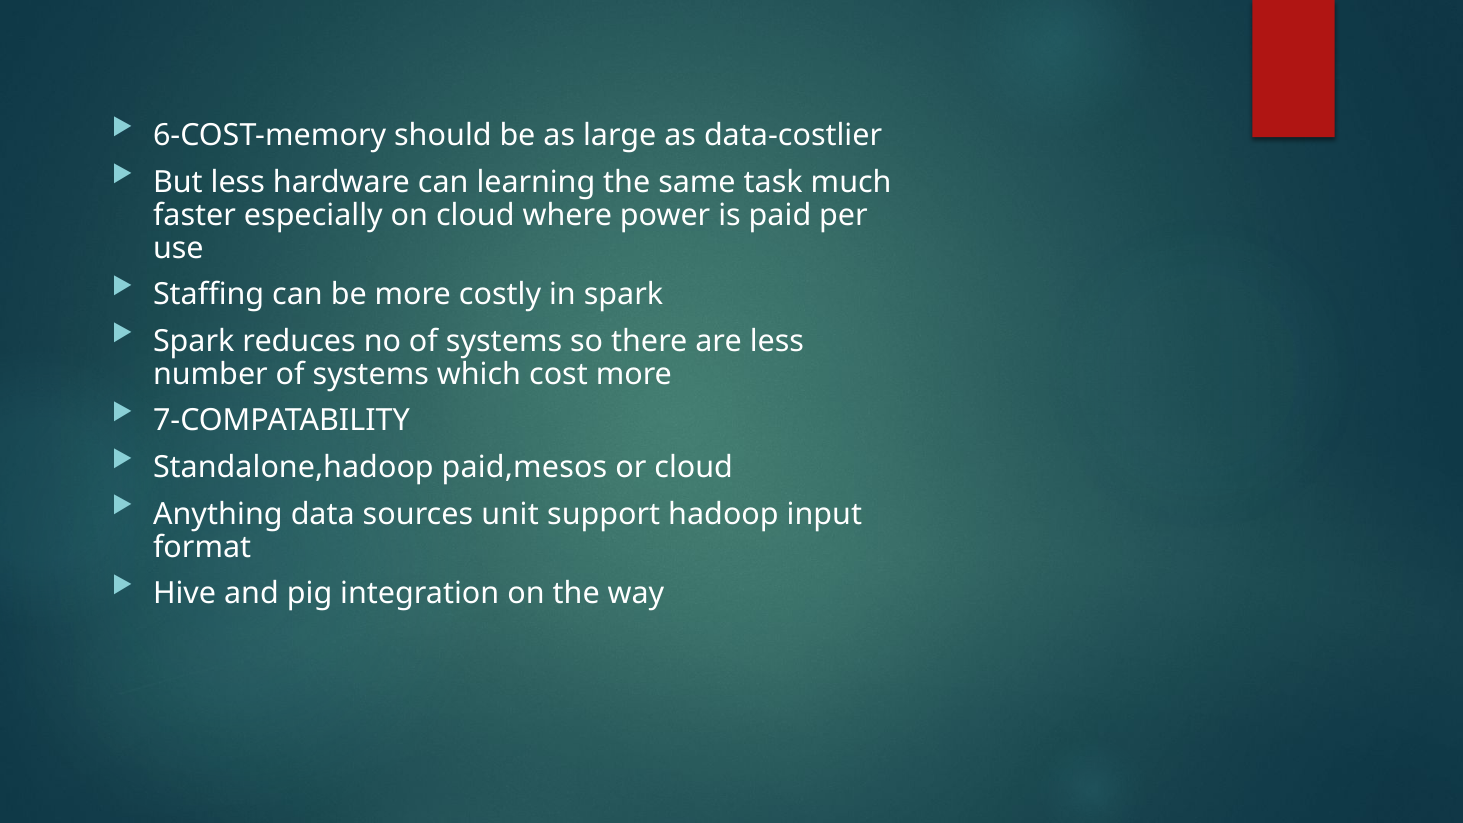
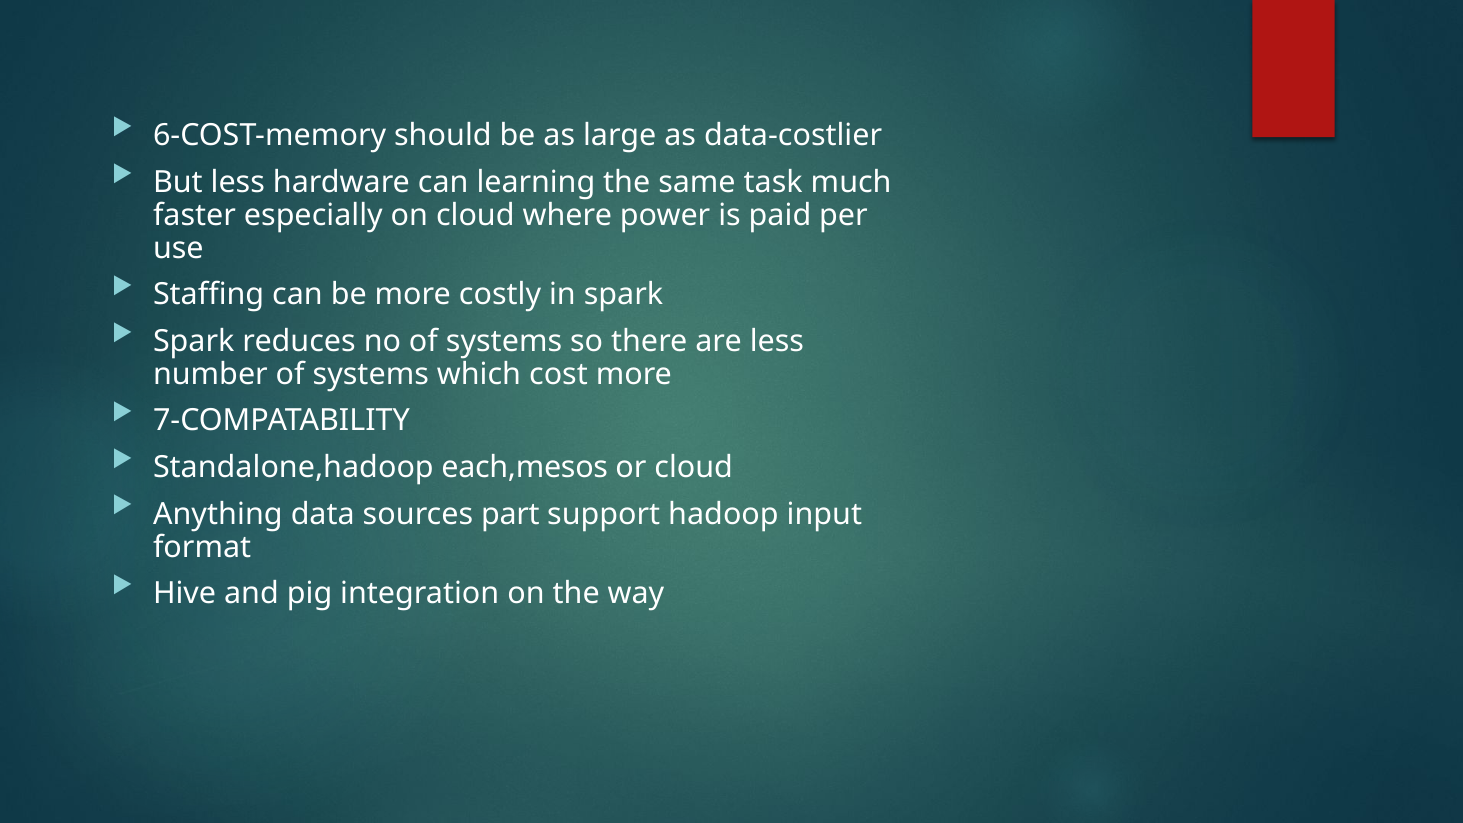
paid,mesos: paid,mesos -> each,mesos
unit: unit -> part
